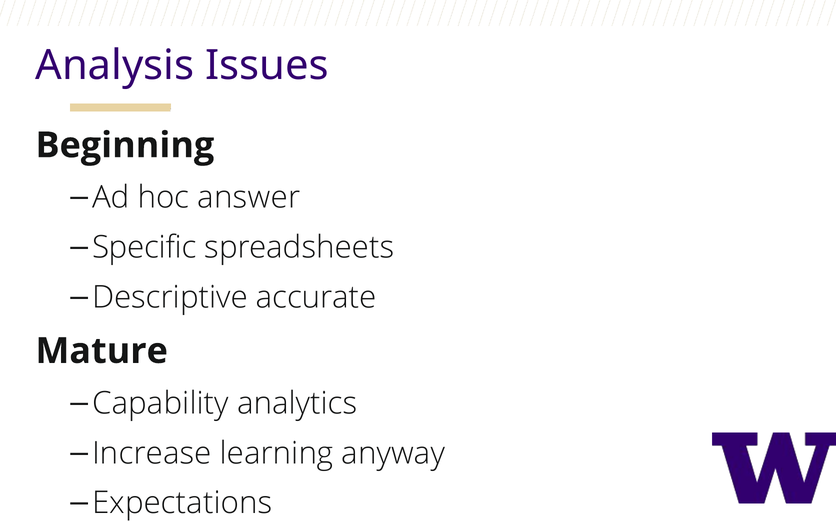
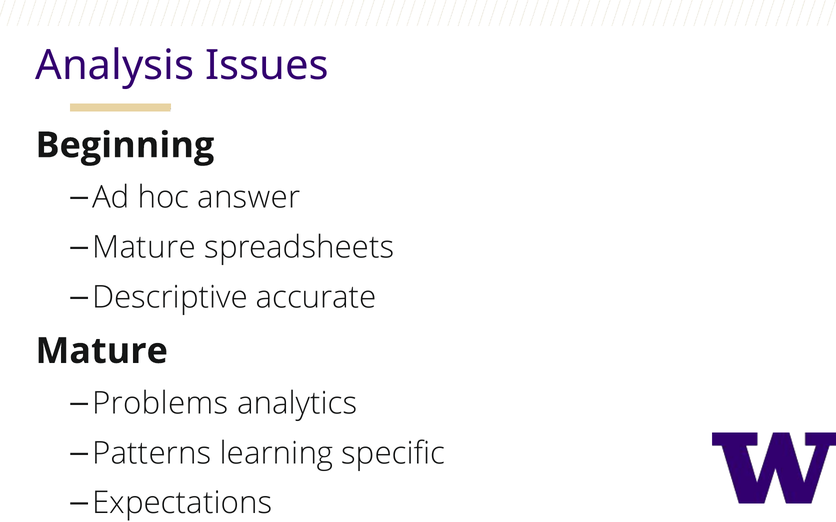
Specific at (144, 248): Specific -> Mature
Capability: Capability -> Problems
Increase: Increase -> Patterns
anyway: anyway -> specific
